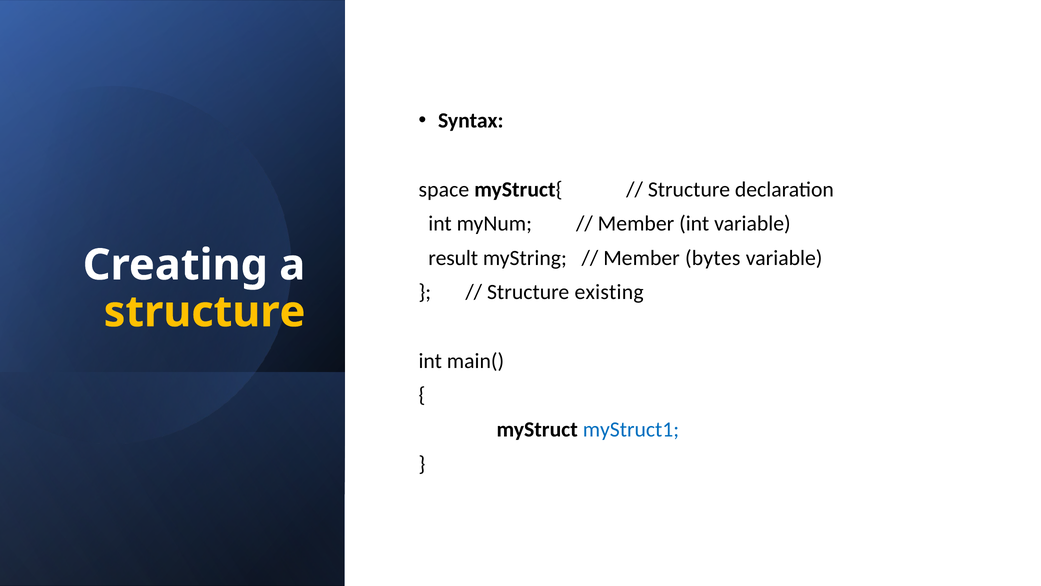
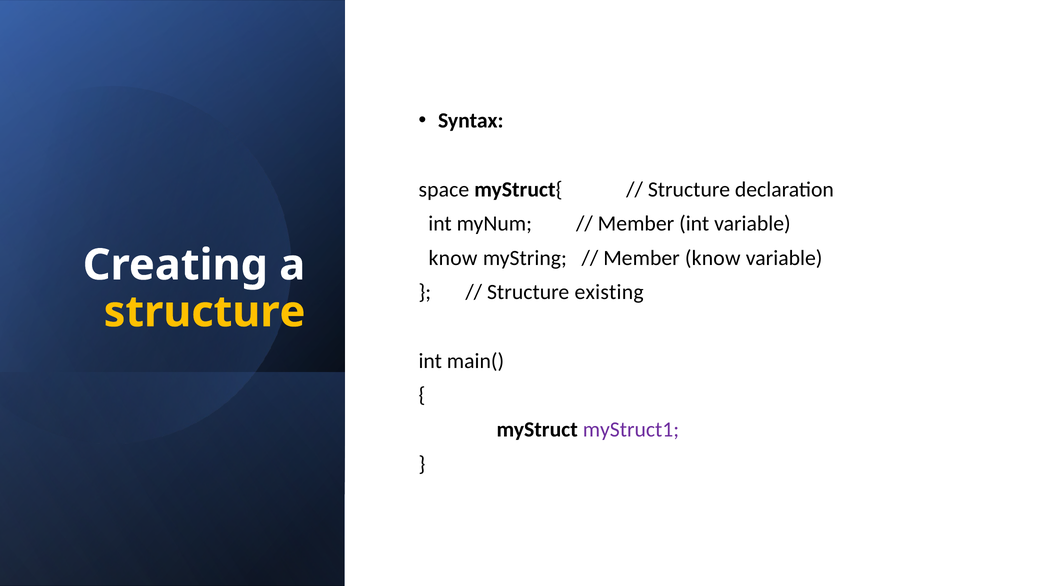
result at (453, 258): result -> know
Member bytes: bytes -> know
myStruct1 colour: blue -> purple
